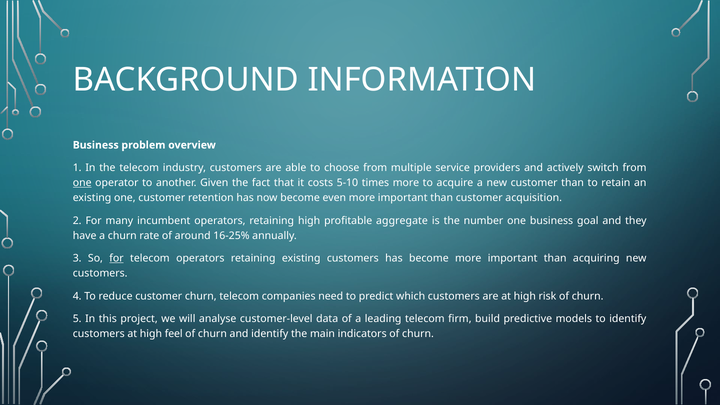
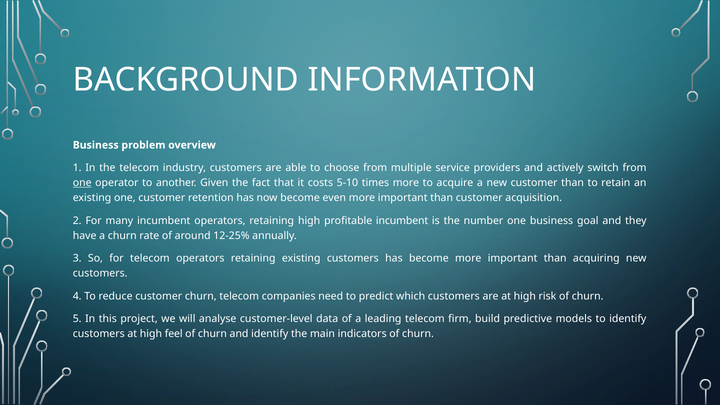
profitable aggregate: aggregate -> incumbent
16-25%: 16-25% -> 12-25%
for at (117, 258) underline: present -> none
